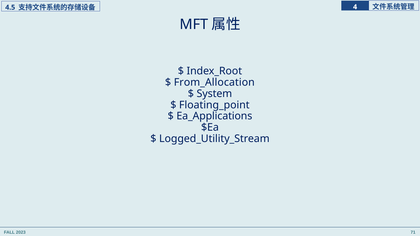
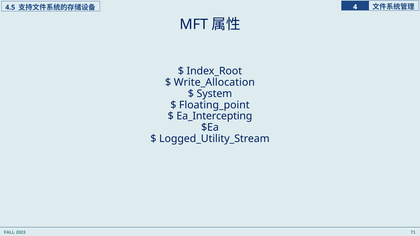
From_Allocation: From_Allocation -> Write_Allocation
Ea_Applications: Ea_Applications -> Ea_Intercepting
